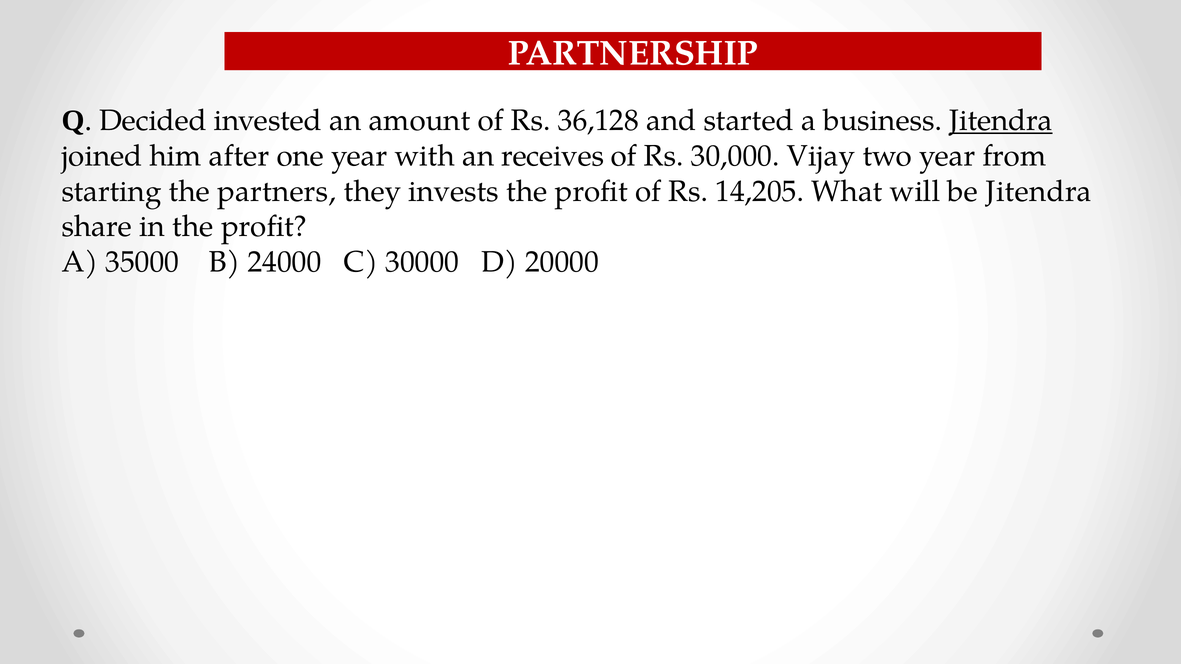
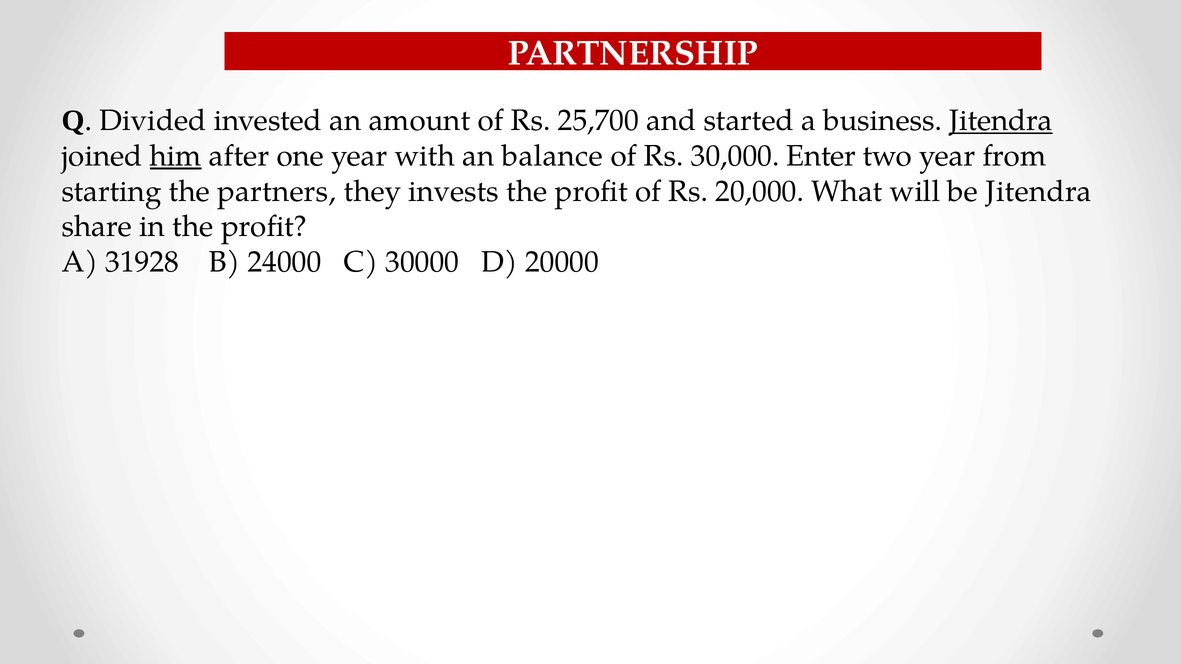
Decided: Decided -> Divided
36,128: 36,128 -> 25,700
him underline: none -> present
receives: receives -> balance
Vijay: Vijay -> Enter
14,205: 14,205 -> 20,000
35000: 35000 -> 31928
